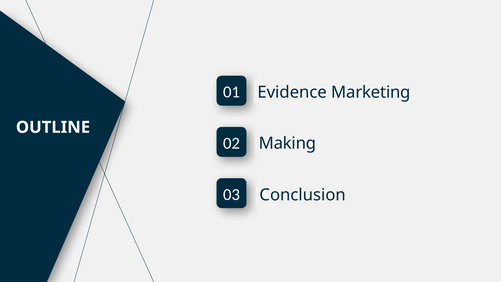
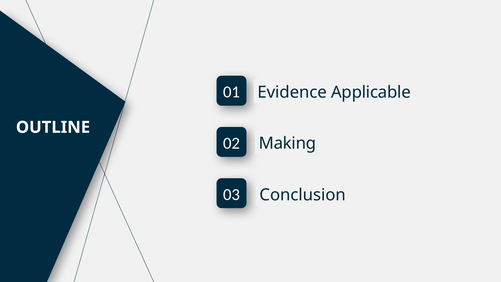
Marketing: Marketing -> Applicable
